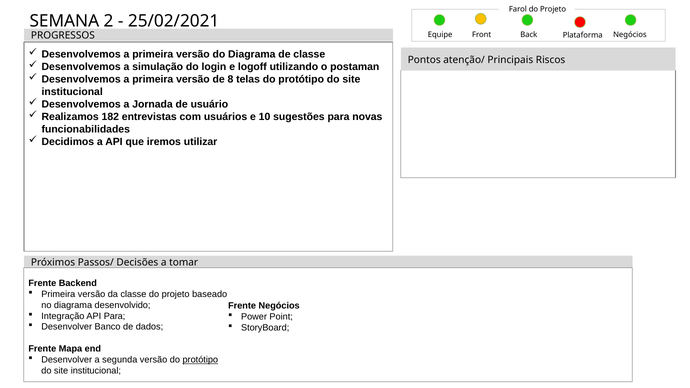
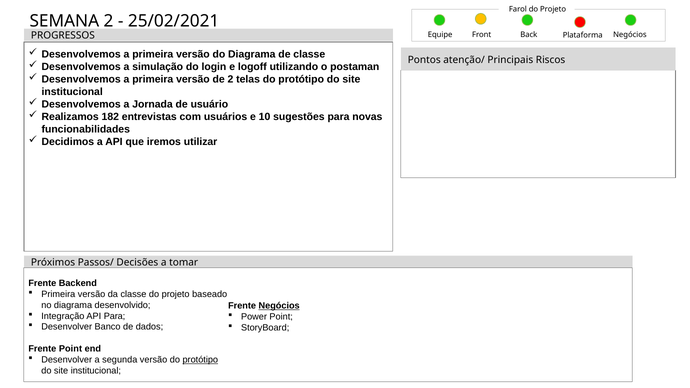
de 8: 8 -> 2
Negócios at (279, 306) underline: none -> present
Frente Mapa: Mapa -> Point
